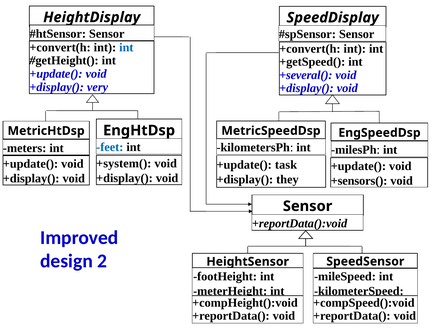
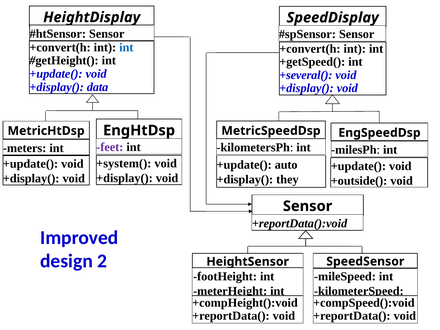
very: very -> data
feet colour: blue -> purple
task: task -> auto
+sensors(: +sensors( -> +outside(
